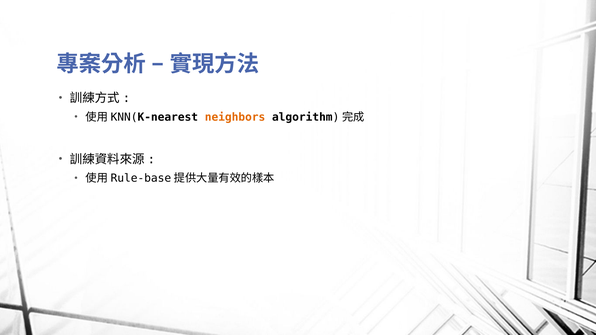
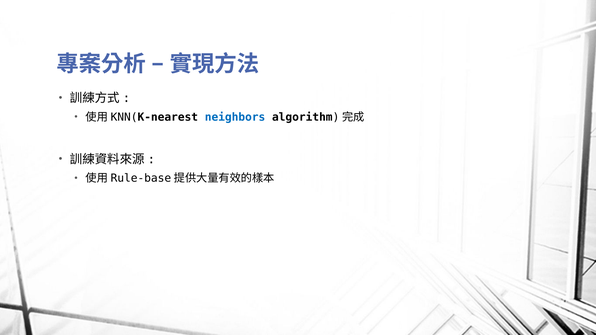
neighbors colour: orange -> blue
